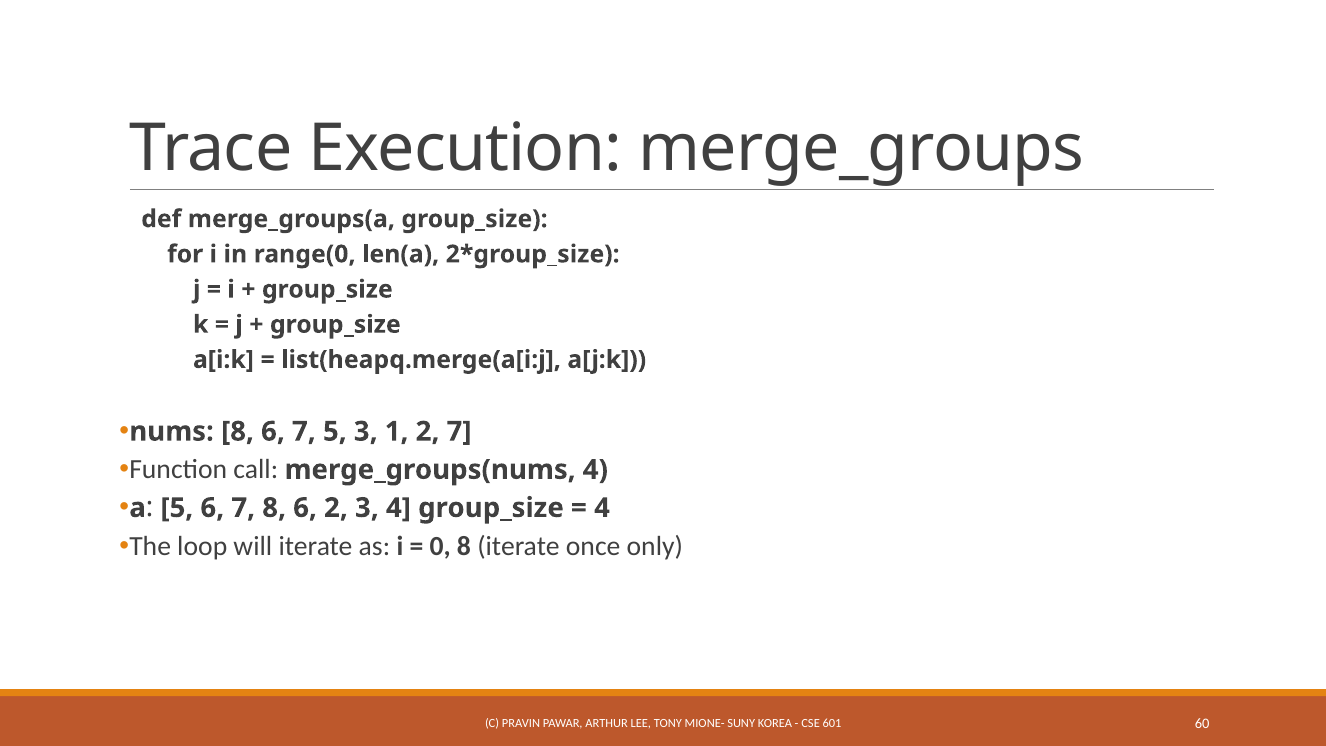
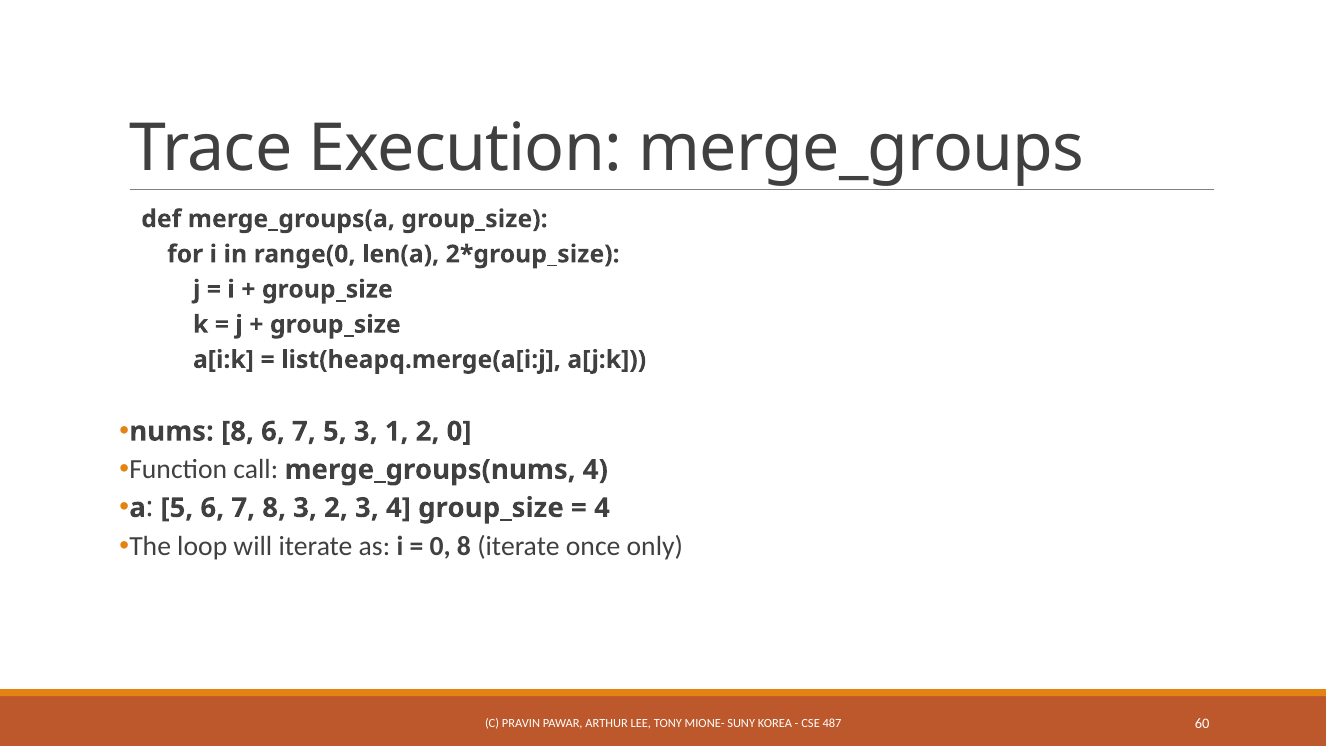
2 7: 7 -> 0
7 8 6: 6 -> 3
601: 601 -> 487
